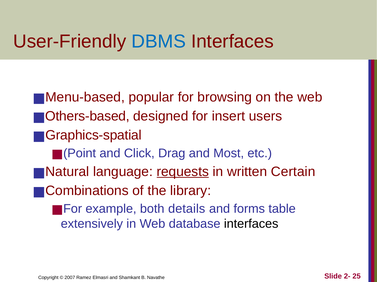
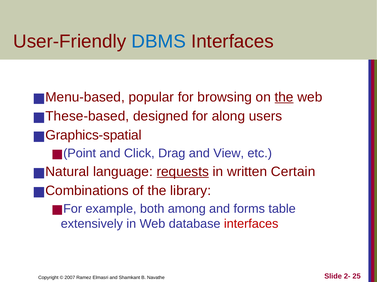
the at (284, 97) underline: none -> present
Others-based: Others-based -> These-based
insert: insert -> along
Most: Most -> View
details: details -> among
interfaces at (251, 224) colour: black -> red
